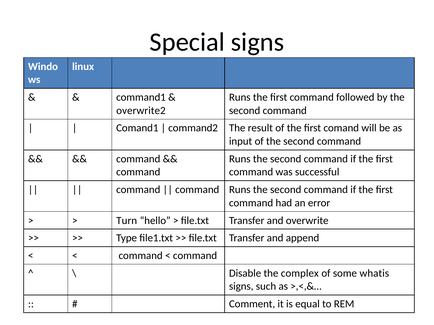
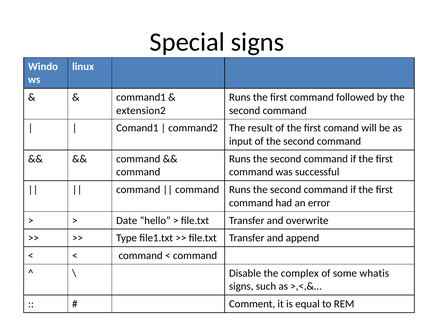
overwrite2: overwrite2 -> extension2
Turn: Turn -> Date
